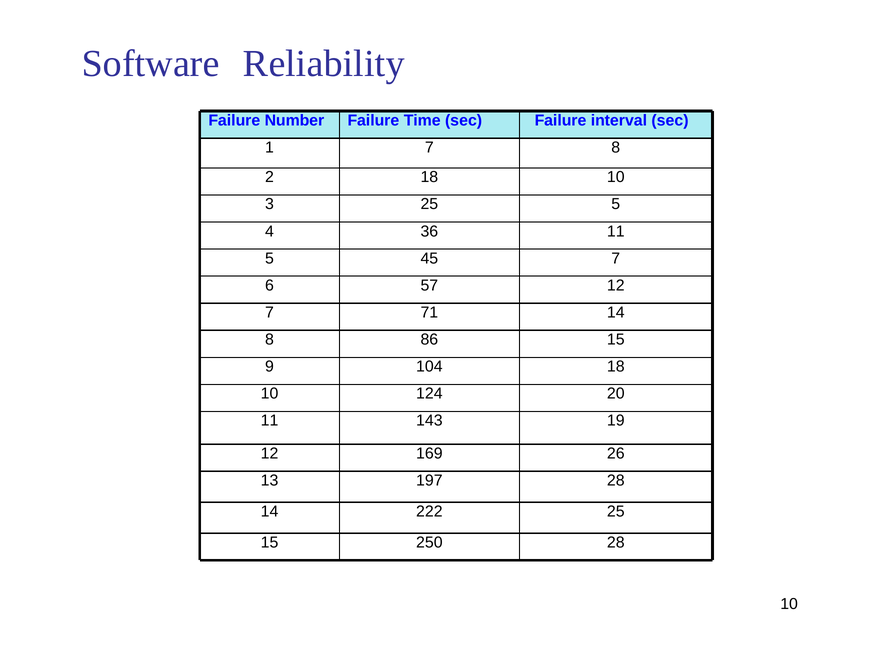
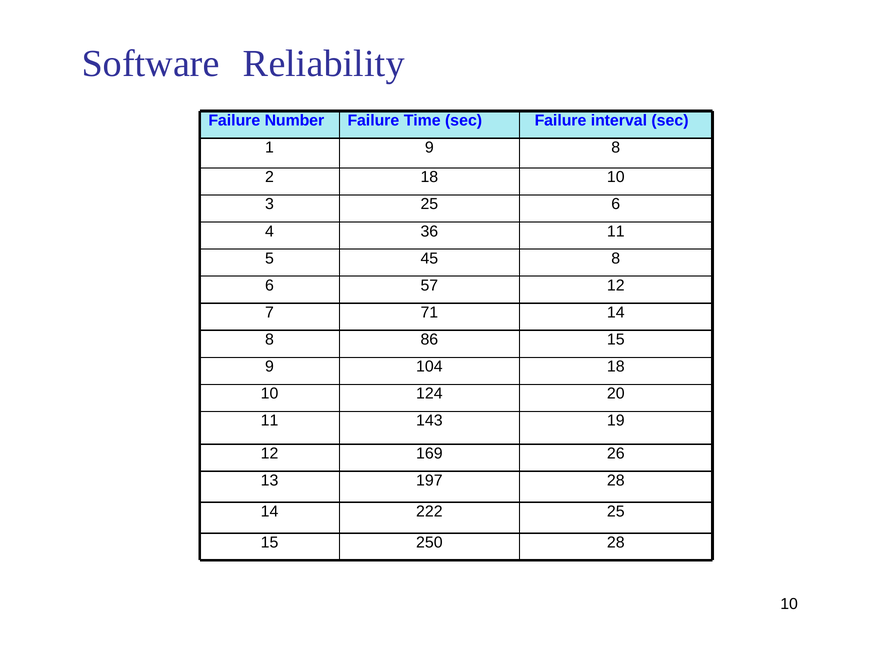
1 7: 7 -> 9
25 5: 5 -> 6
45 7: 7 -> 8
